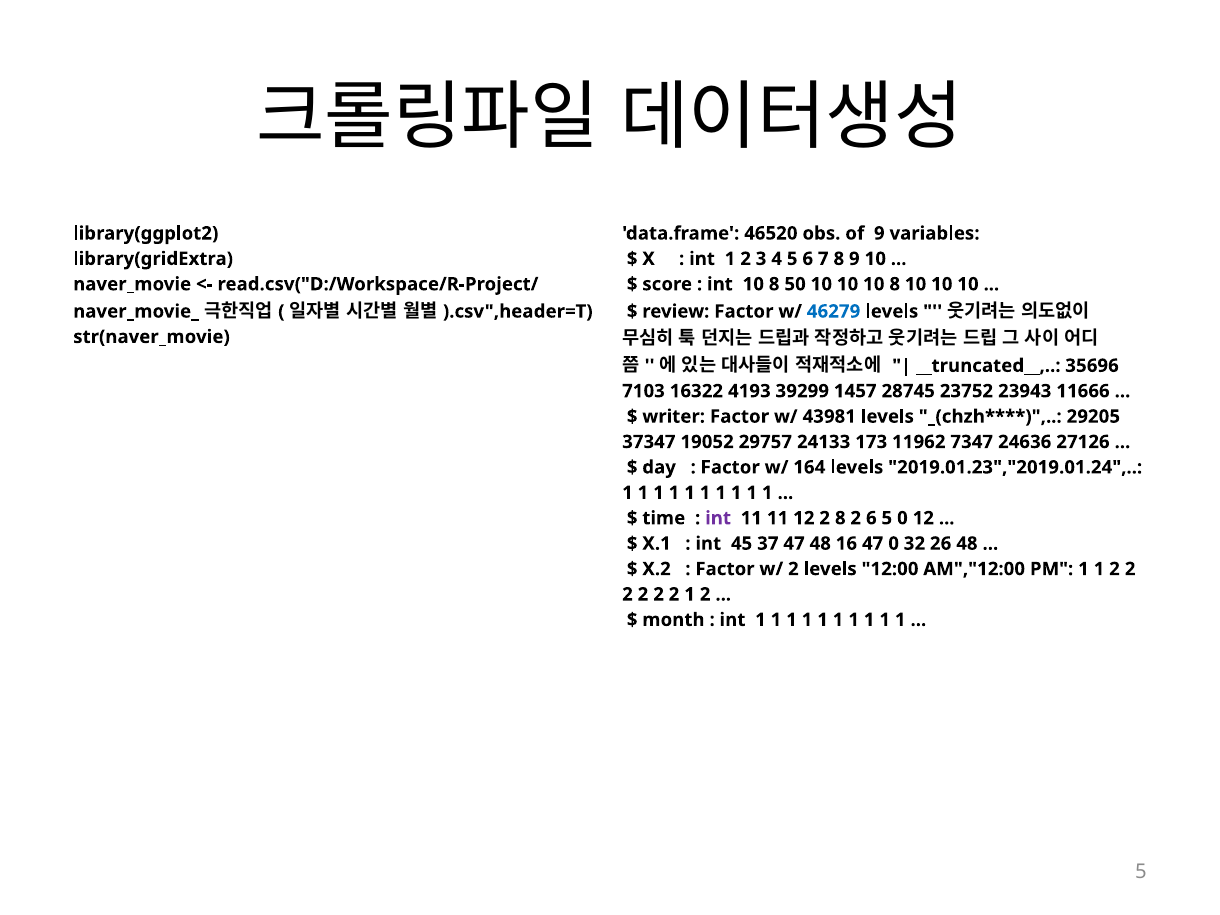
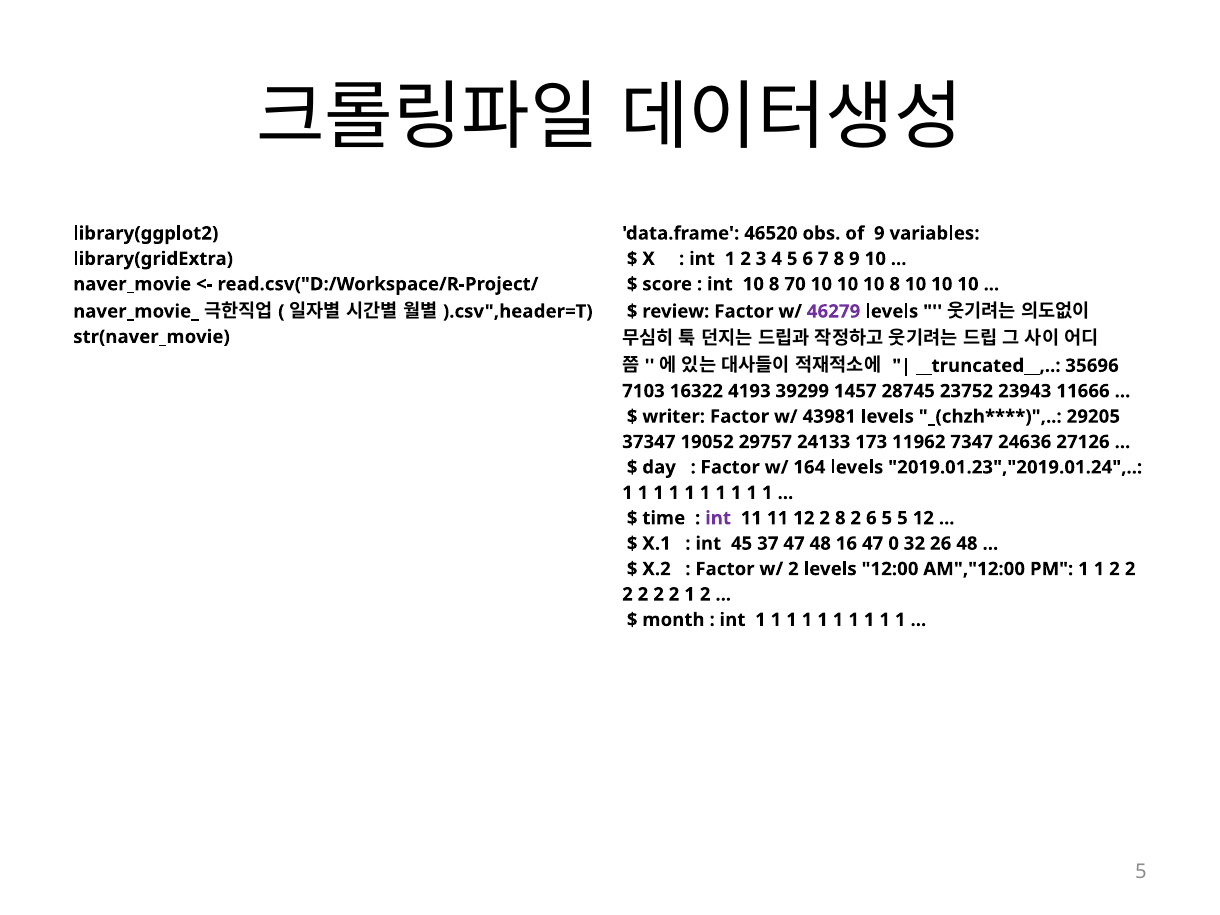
50: 50 -> 70
46279 colour: blue -> purple
5 0: 0 -> 5
